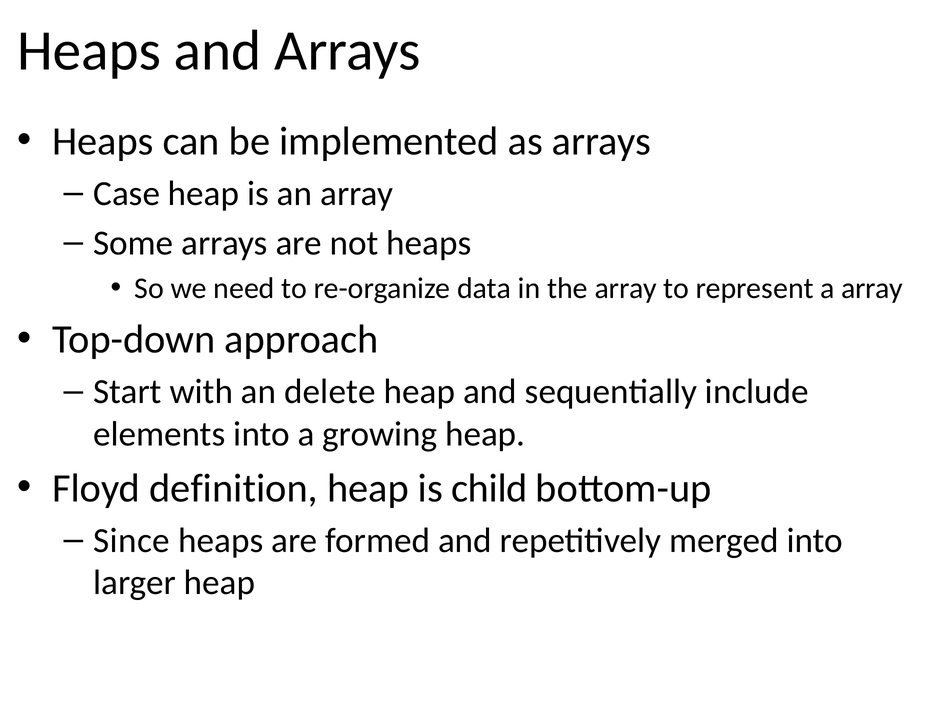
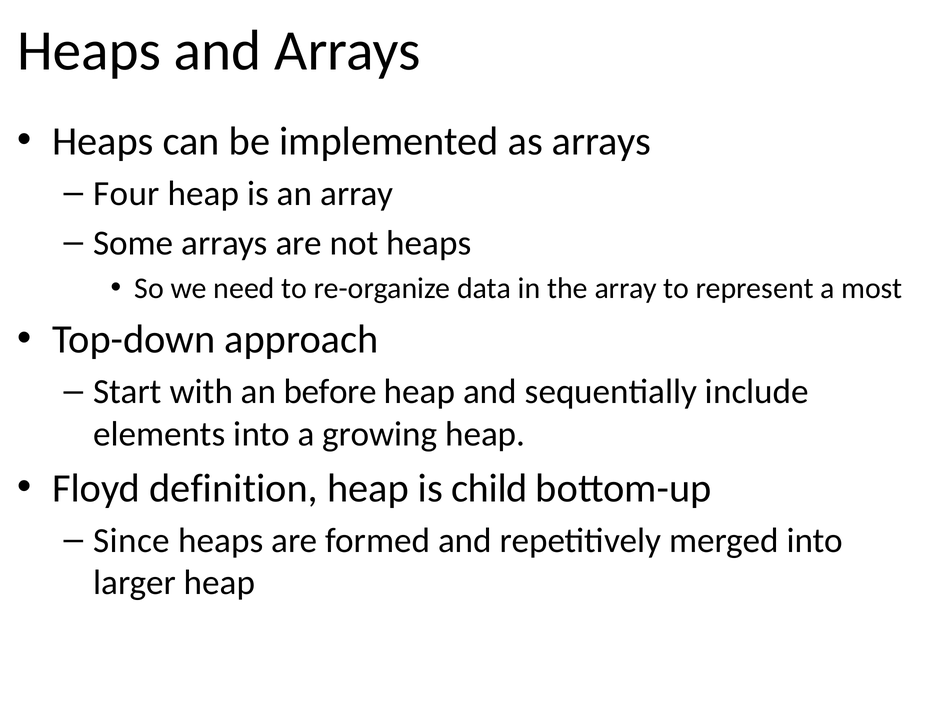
Case: Case -> Four
a array: array -> most
delete: delete -> before
